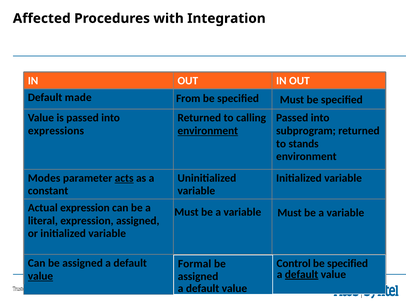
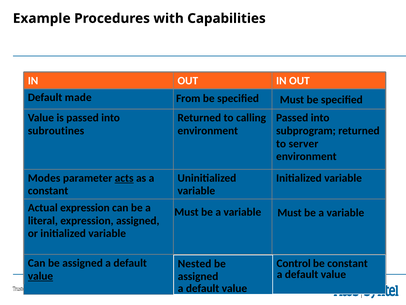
Affected: Affected -> Example
Integration: Integration -> Capabilities
expressions: expressions -> subroutines
environment at (208, 131) underline: present -> none
stands: stands -> server
specified at (348, 263): specified -> constant
Formal: Formal -> Nested
default at (302, 274) underline: present -> none
